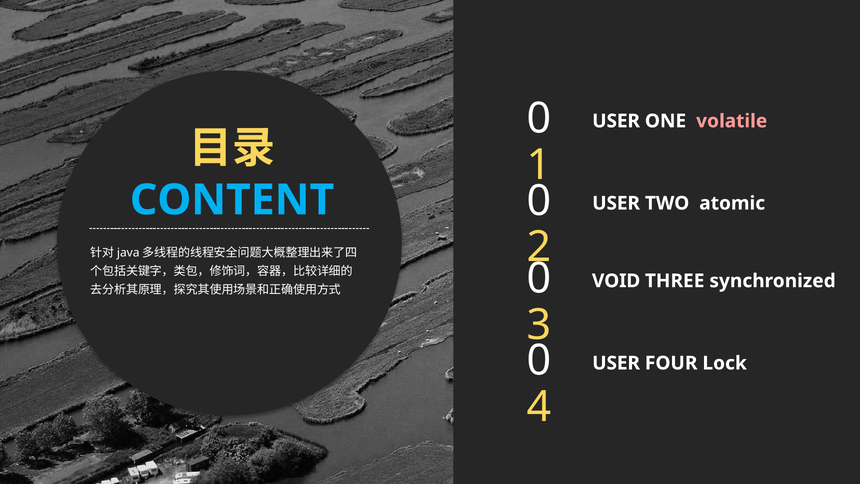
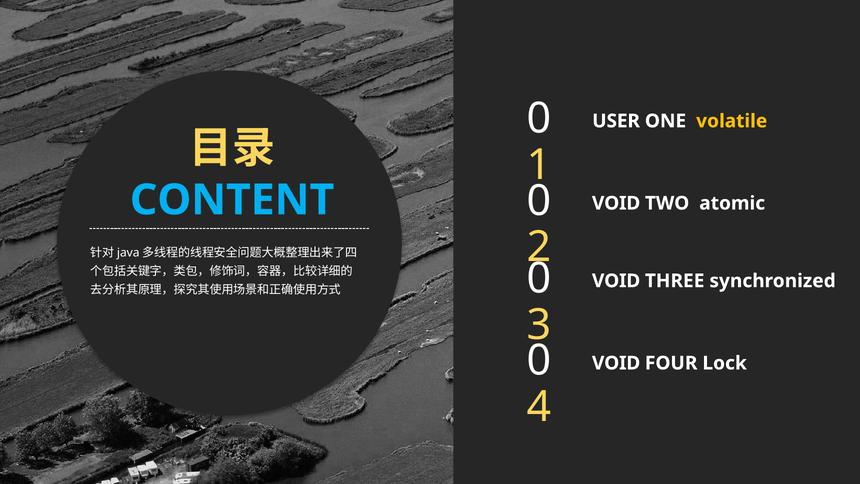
volatile colour: pink -> yellow
USER at (616, 203): USER -> VOID
USER at (616, 363): USER -> VOID
